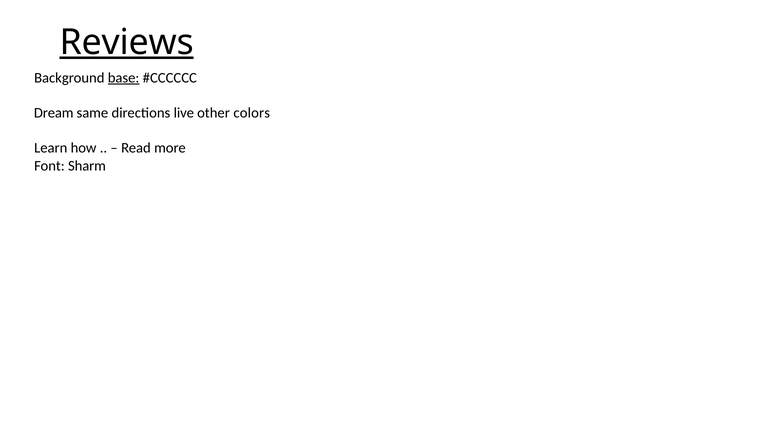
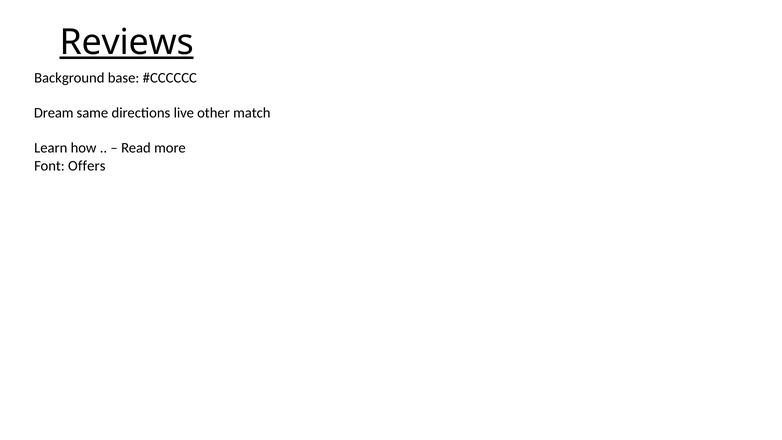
base underline: present -> none
colors: colors -> match
Sharm: Sharm -> Offers
